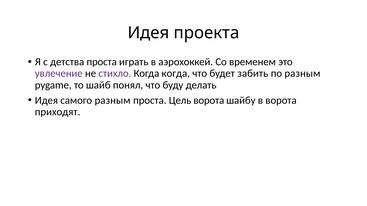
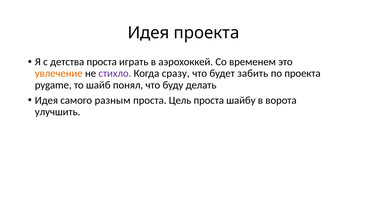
увлечение colour: purple -> orange
Когда когда: когда -> сразу
по разным: разным -> проекта
Цель ворота: ворота -> проста
приходят: приходят -> улучшить
